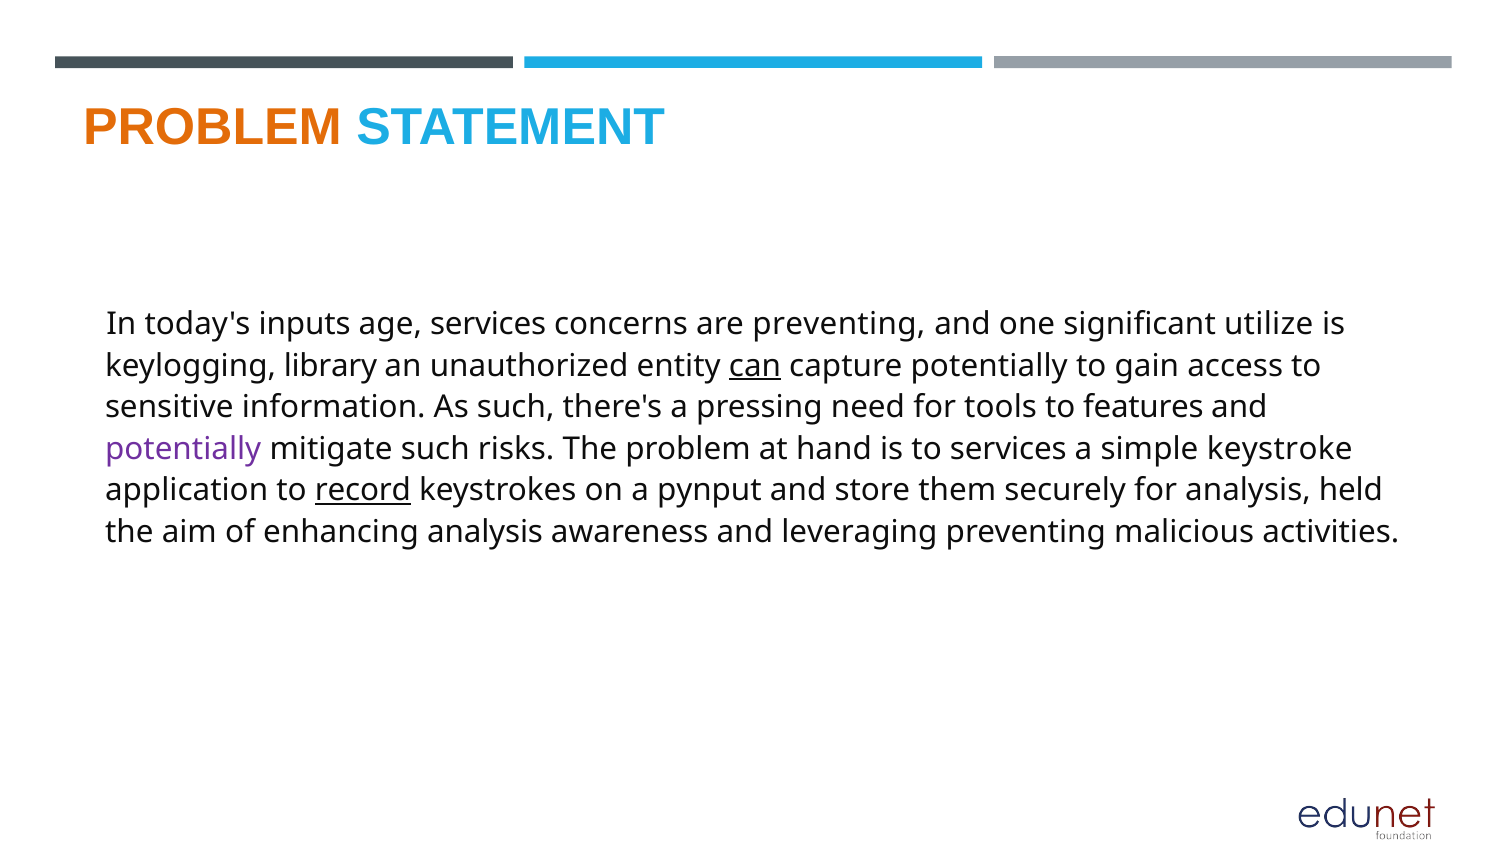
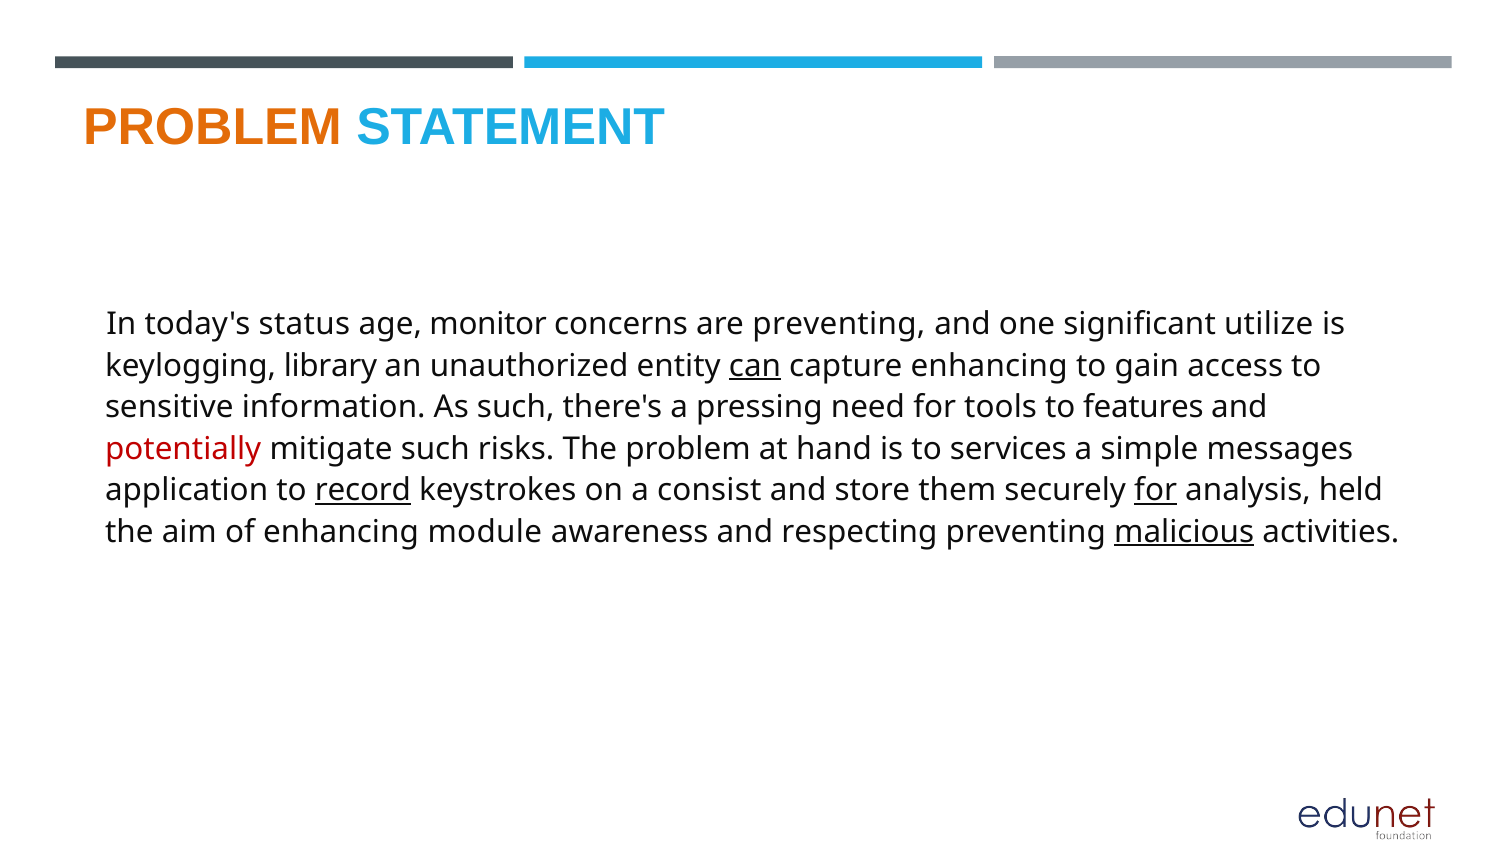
inputs: inputs -> status
age services: services -> monitor
capture potentially: potentially -> enhancing
potentially at (183, 449) colour: purple -> red
keystroke: keystroke -> messages
pynput: pynput -> consist
for at (1156, 490) underline: none -> present
enhancing analysis: analysis -> module
leveraging: leveraging -> respecting
malicious underline: none -> present
